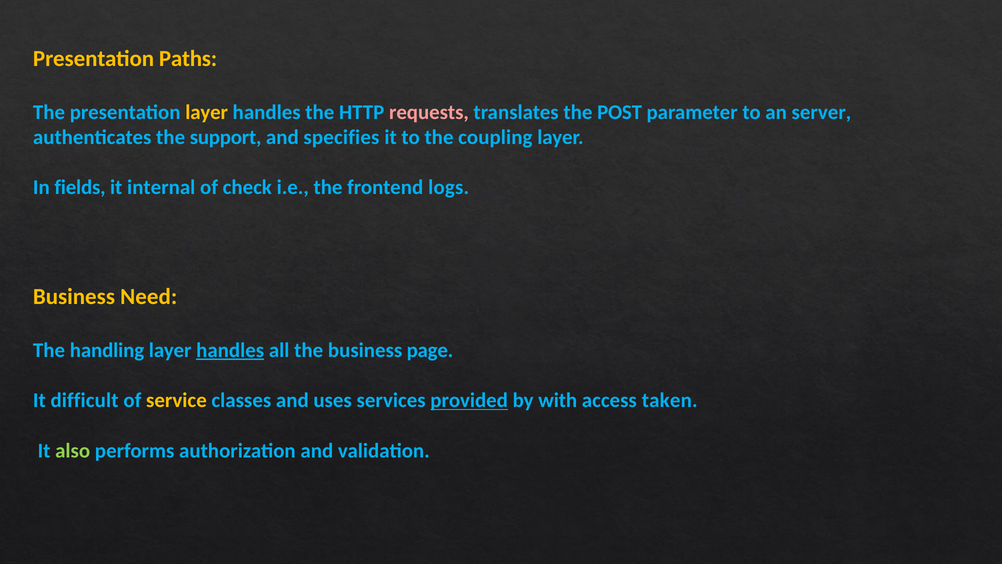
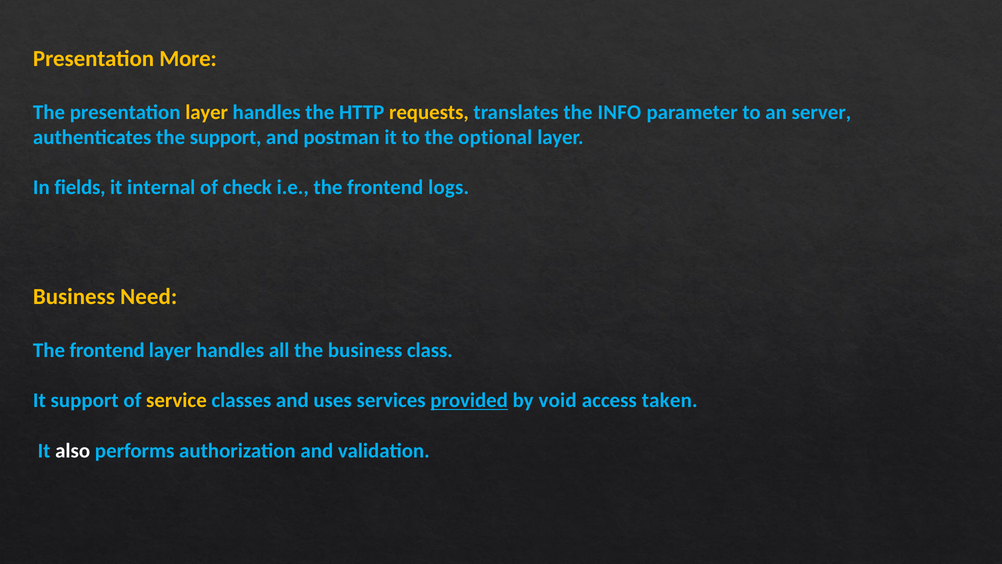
Paths: Paths -> More
requests colour: pink -> yellow
POST: POST -> INFO
specifies: specifies -> postman
coupling: coupling -> optional
handling at (107, 350): handling -> frontend
handles at (230, 350) underline: present -> none
page: page -> class
It difficult: difficult -> support
with: with -> void
also colour: light green -> white
